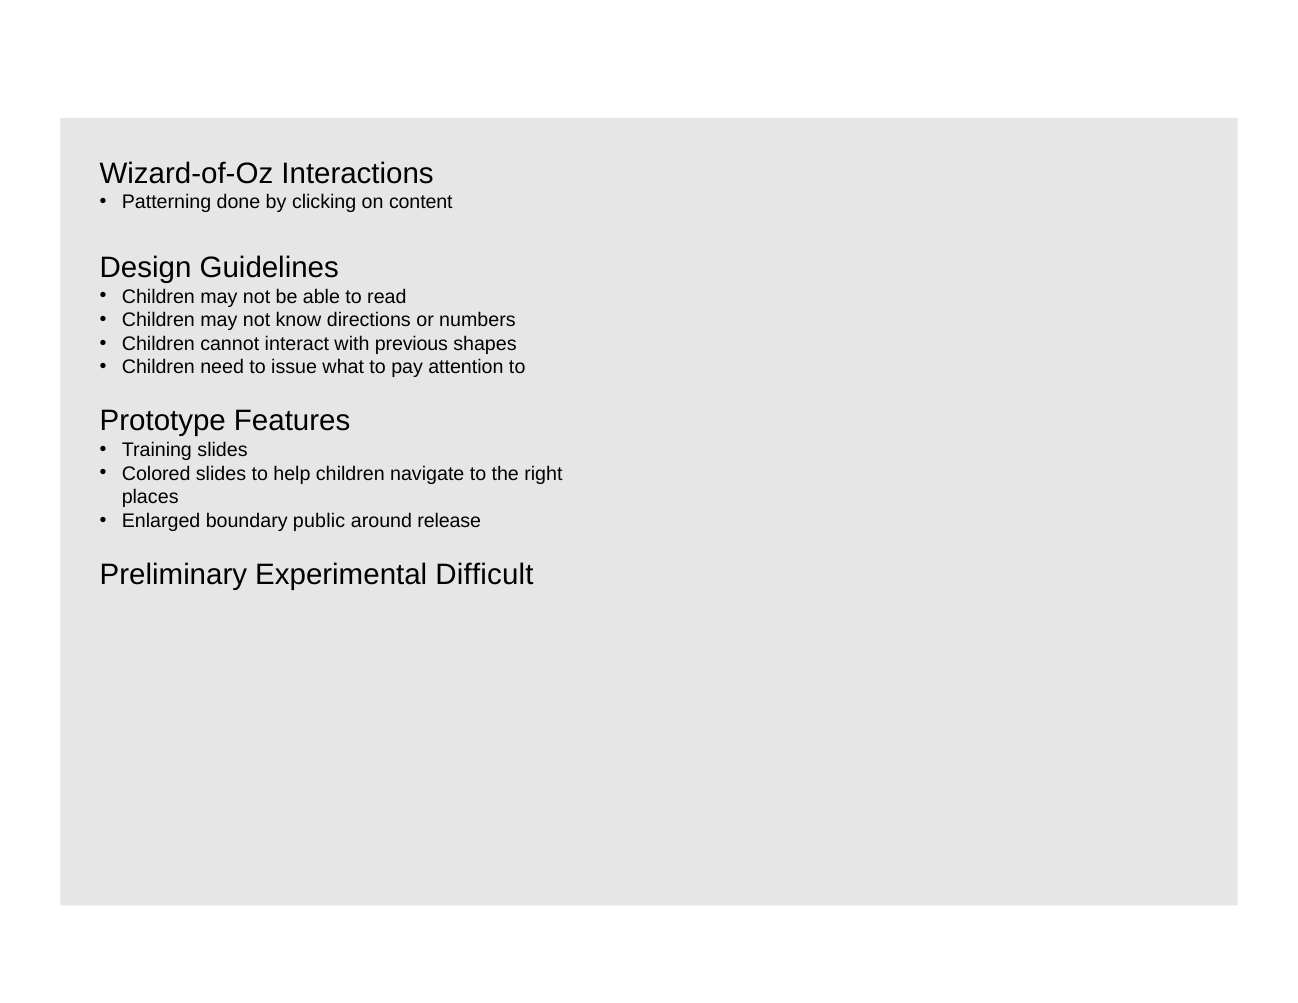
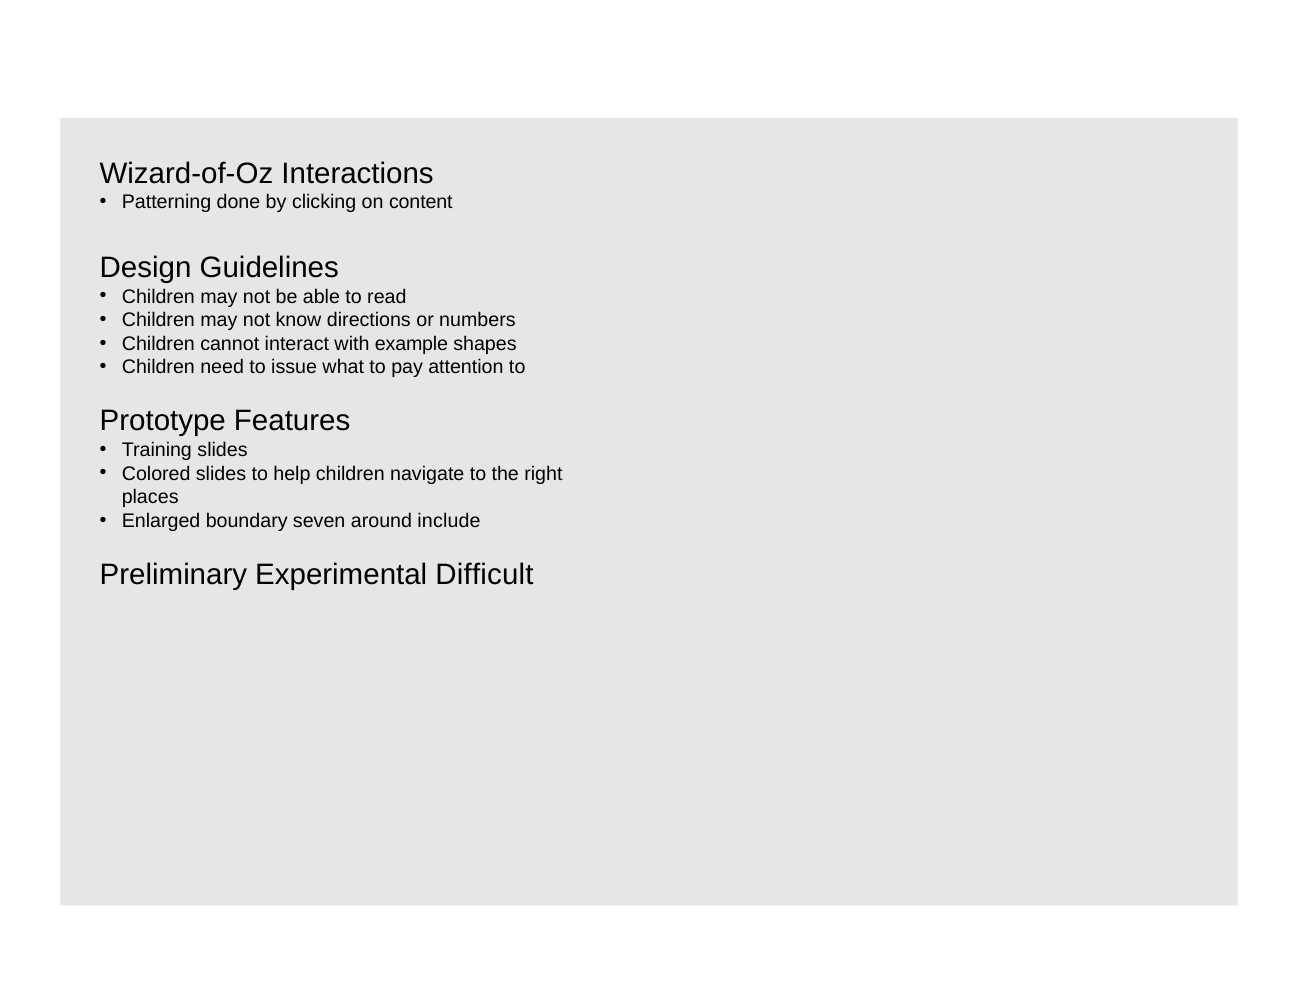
previous: previous -> example
public: public -> seven
release: release -> include
